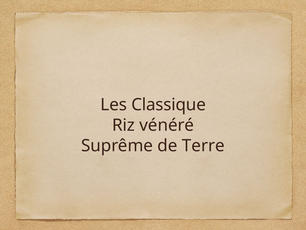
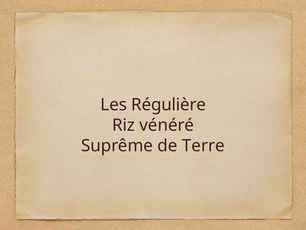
Classique: Classique -> Régulière
